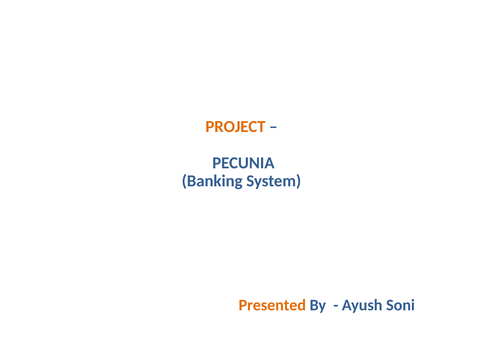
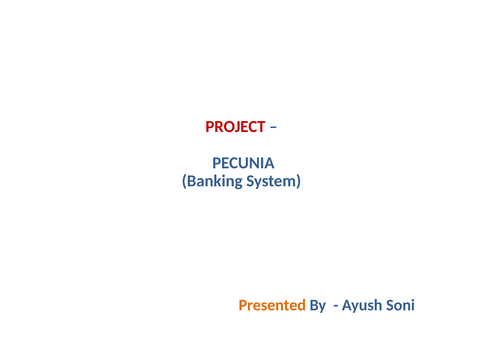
PROJECT colour: orange -> red
